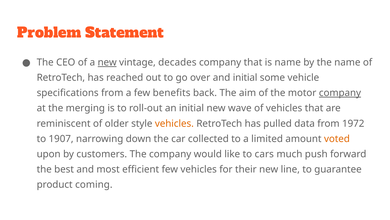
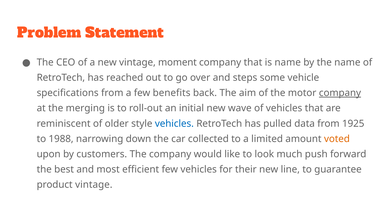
new at (107, 62) underline: present -> none
decades: decades -> moment
and initial: initial -> steps
vehicles at (174, 123) colour: orange -> blue
1972: 1972 -> 1925
1907: 1907 -> 1988
cars: cars -> look
product coming: coming -> vintage
